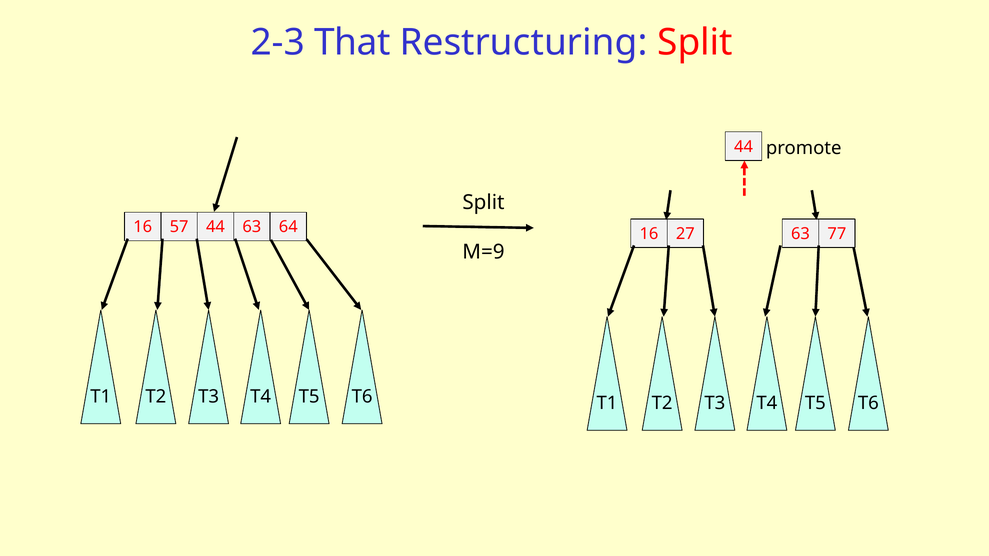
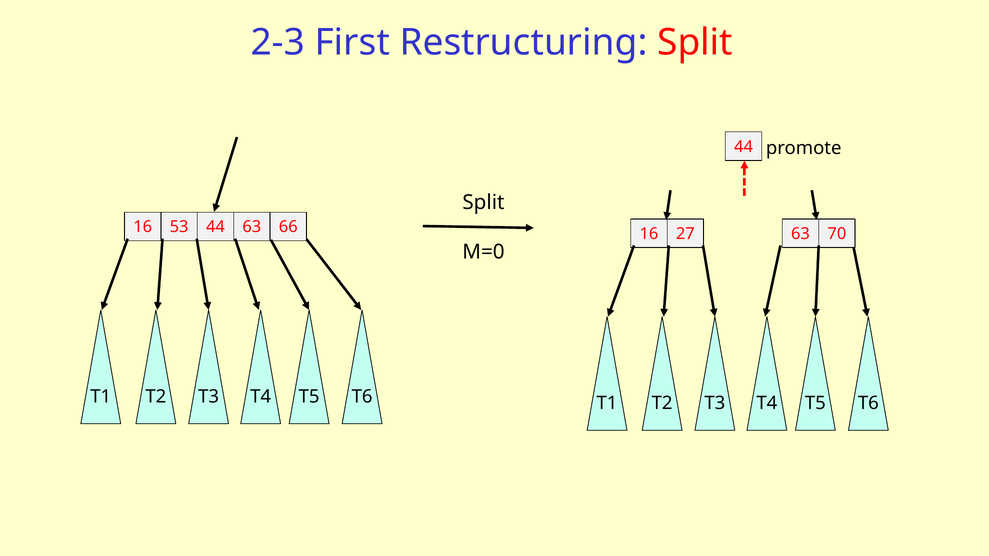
That: That -> First
57: 57 -> 53
64: 64 -> 66
77: 77 -> 70
M=9: M=9 -> M=0
